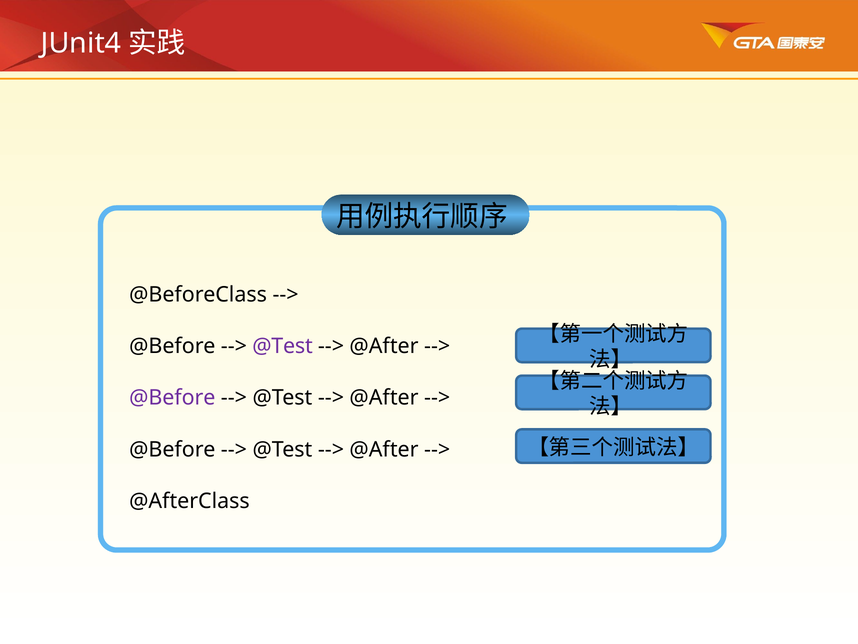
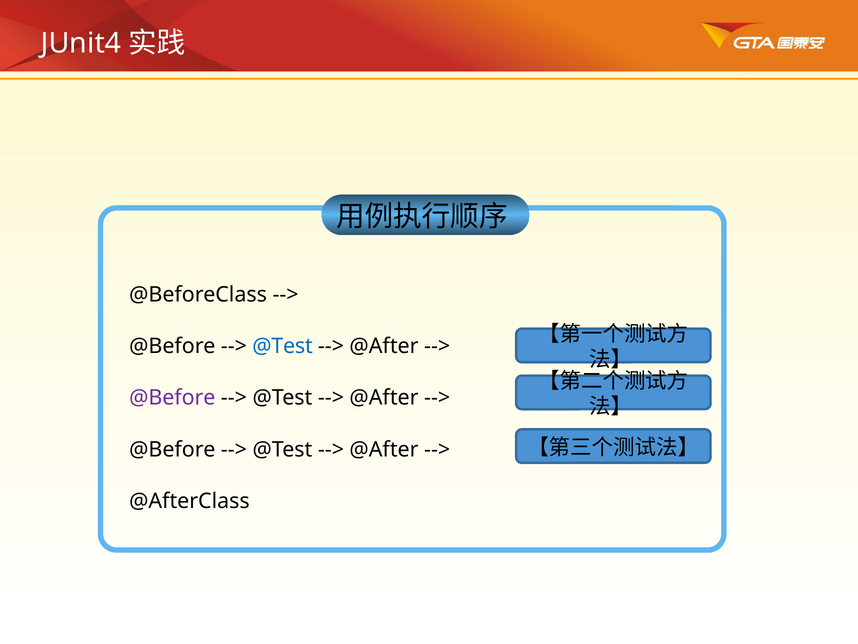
@Test at (283, 346) colour: purple -> blue
